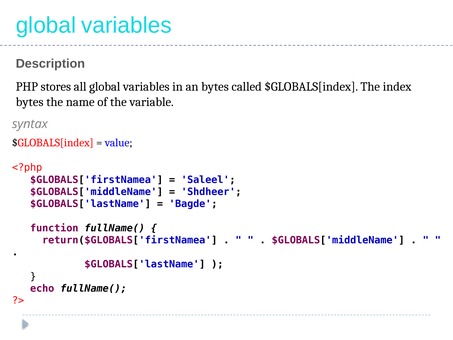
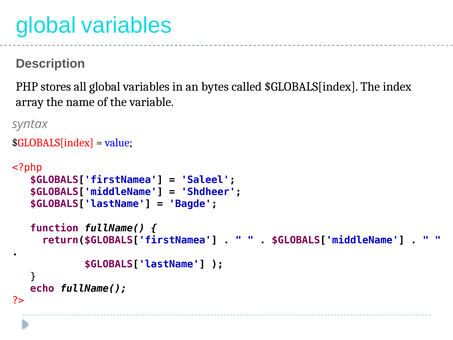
bytes at (30, 102): bytes -> array
